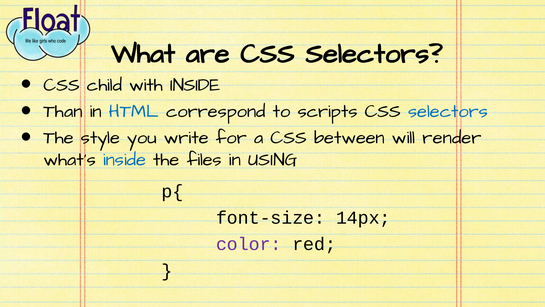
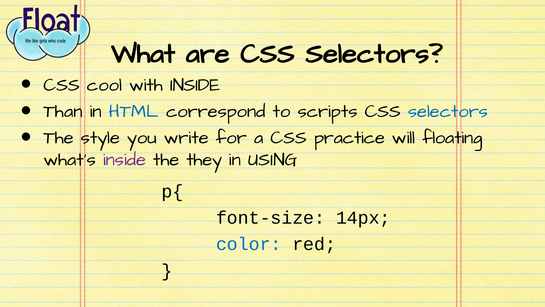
child: child -> cool
between: between -> practice
render: render -> floating
inside at (125, 159) colour: blue -> purple
files: files -> they
color colour: purple -> blue
